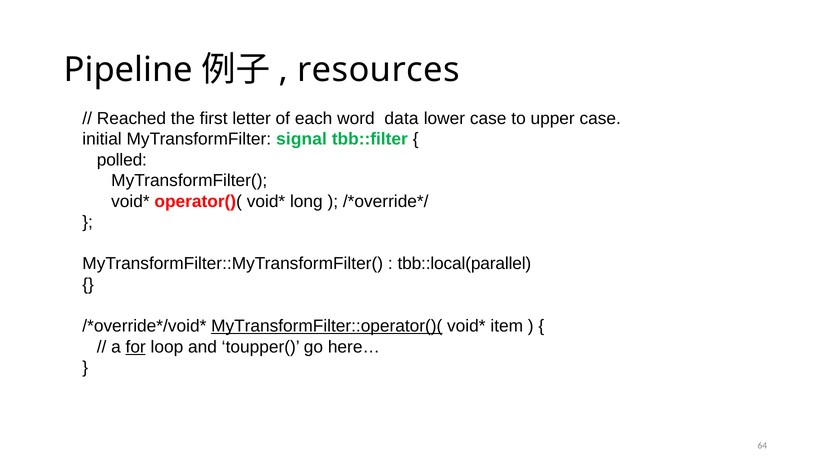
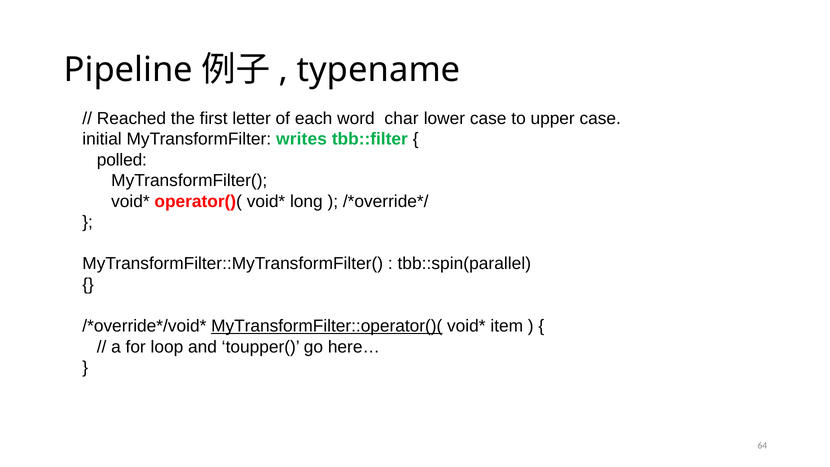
resources: resources -> typename
data: data -> char
signal: signal -> writes
tbb::local(parallel: tbb::local(parallel -> tbb::spin(parallel
for underline: present -> none
